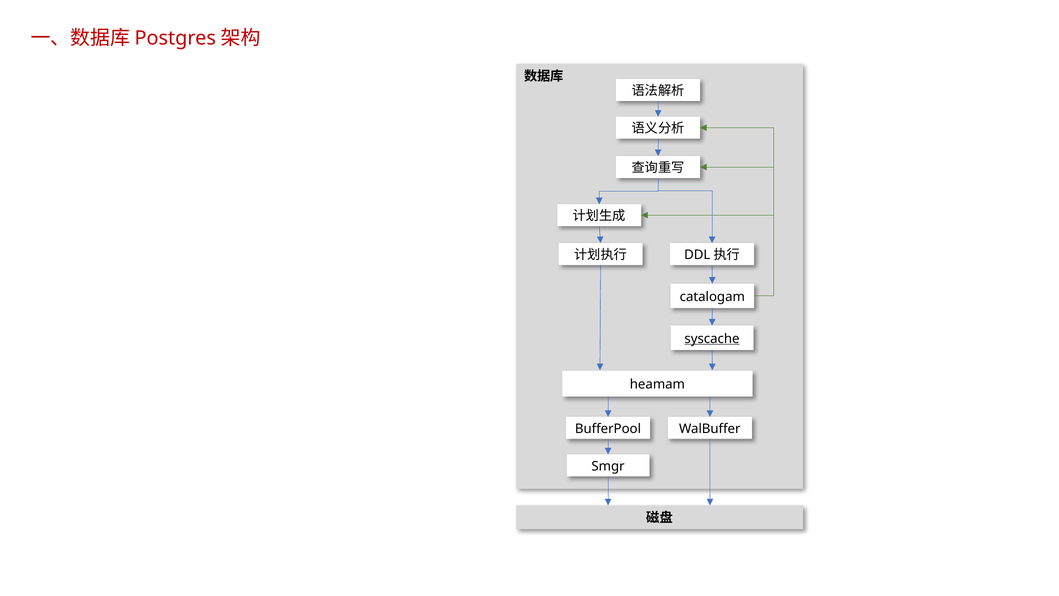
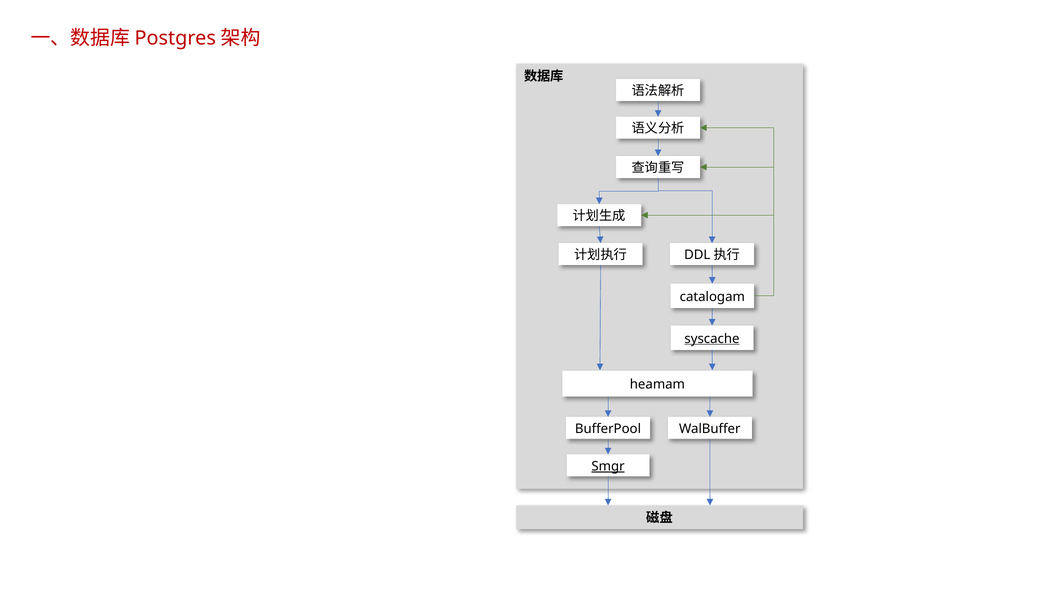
Smgr underline: none -> present
